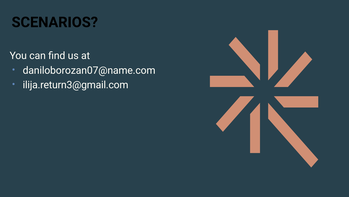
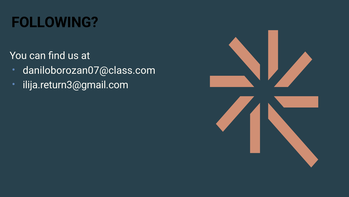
SCENARIOS: SCENARIOS -> FOLLOWING
daniloborozan07@name.com: daniloborozan07@name.com -> daniloborozan07@class.com
